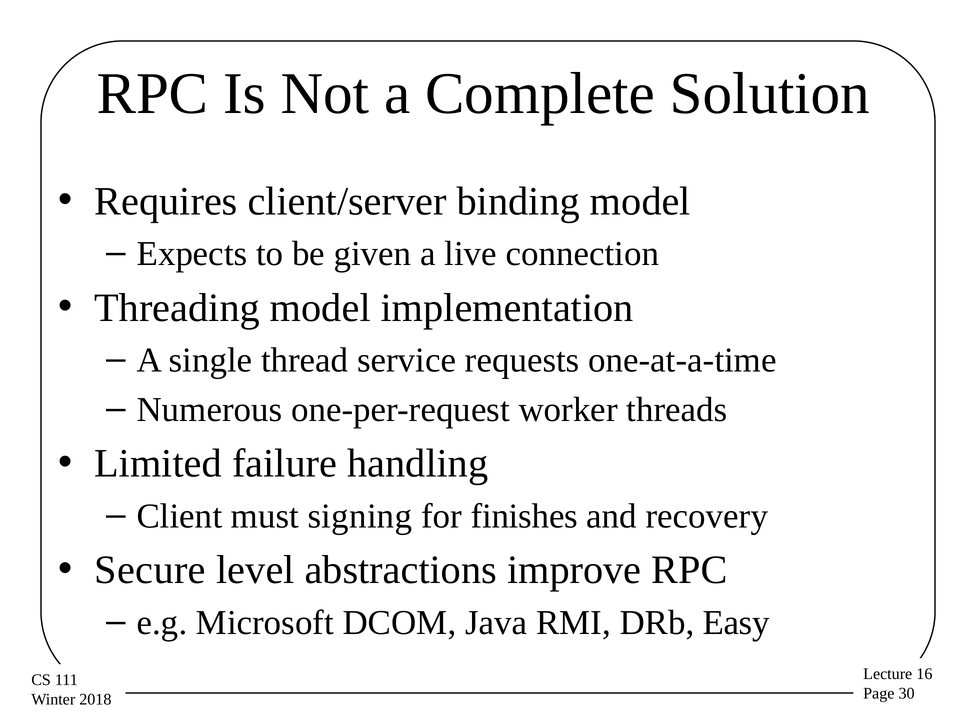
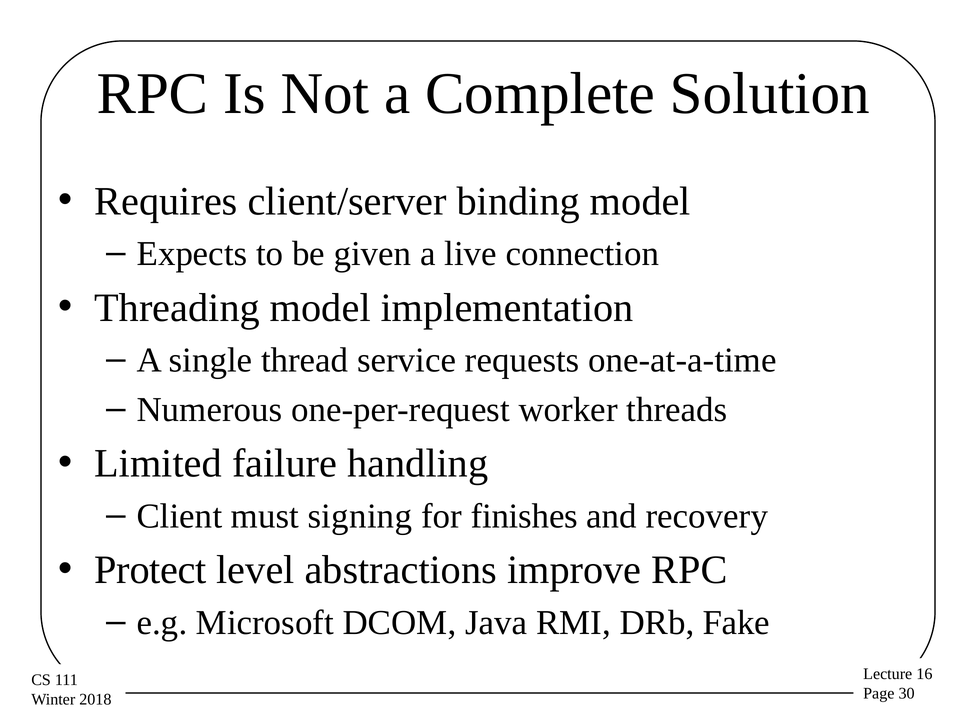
Secure: Secure -> Protect
Easy: Easy -> Fake
